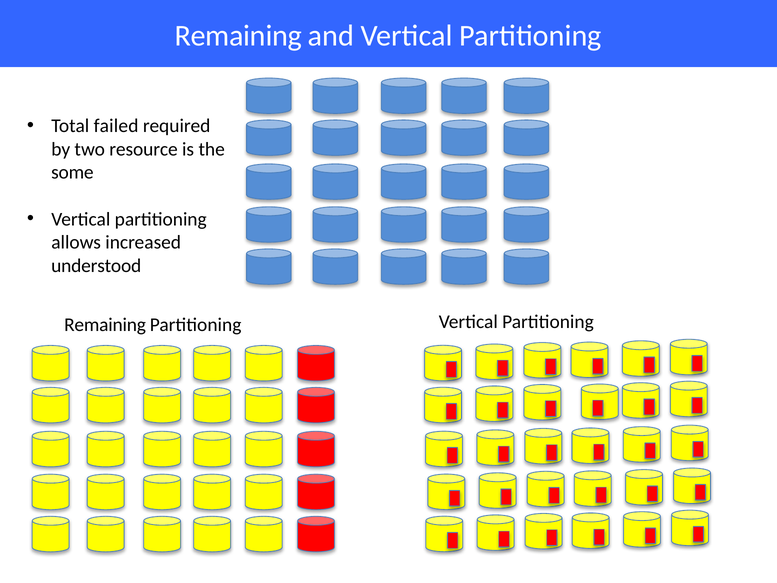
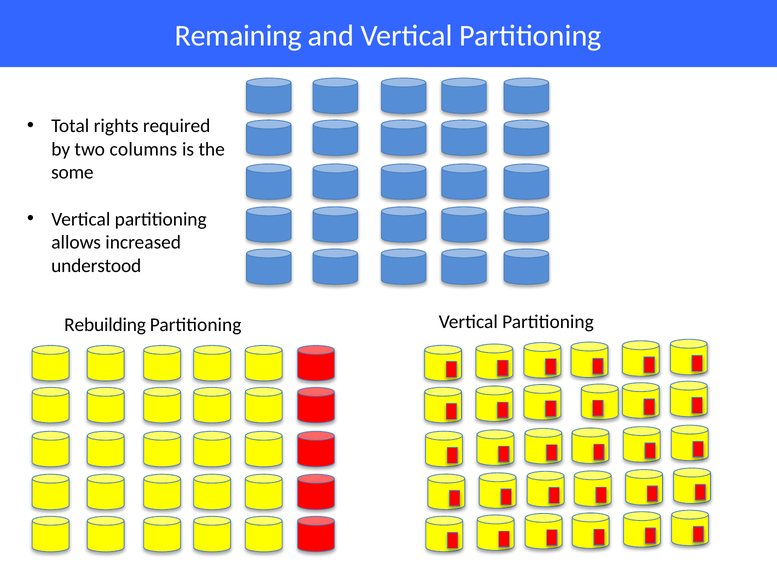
failed: failed -> rights
resource: resource -> columns
Remaining at (105, 324): Remaining -> Rebuilding
